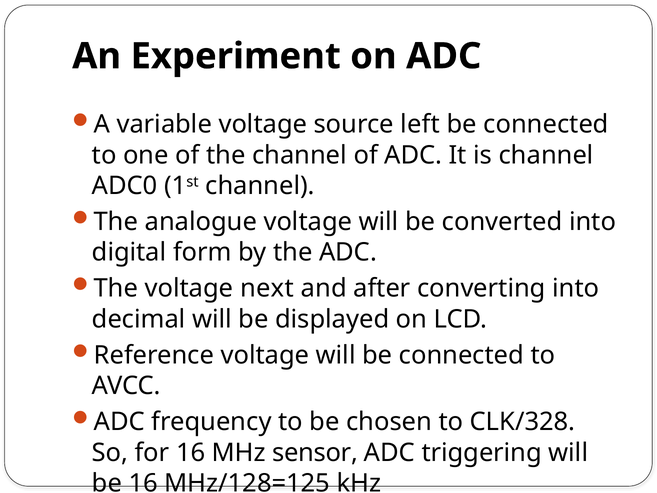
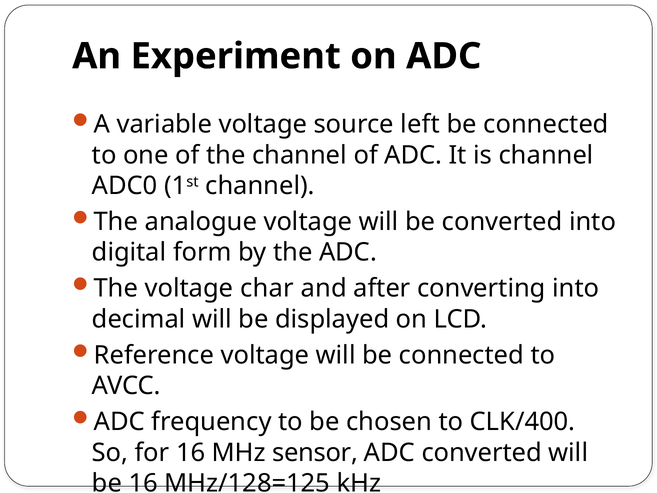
next: next -> char
CLK/328: CLK/328 -> CLK/400
ADC triggering: triggering -> converted
